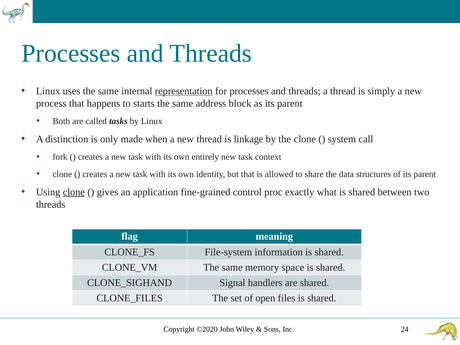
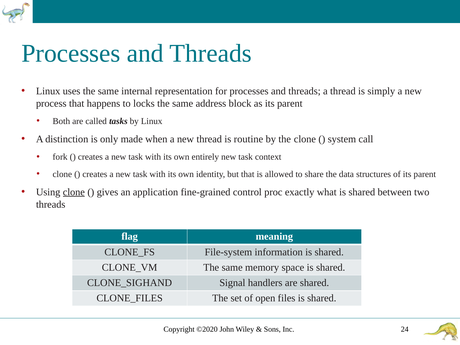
representation underline: present -> none
starts: starts -> locks
linkage: linkage -> routine
